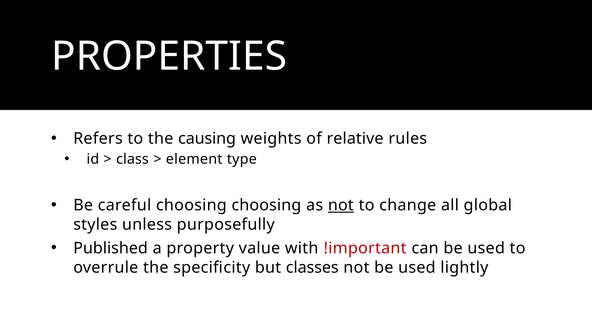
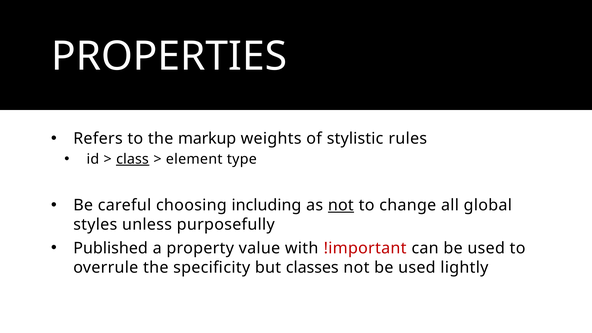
causing: causing -> markup
relative: relative -> stylistic
class underline: none -> present
choosing choosing: choosing -> including
